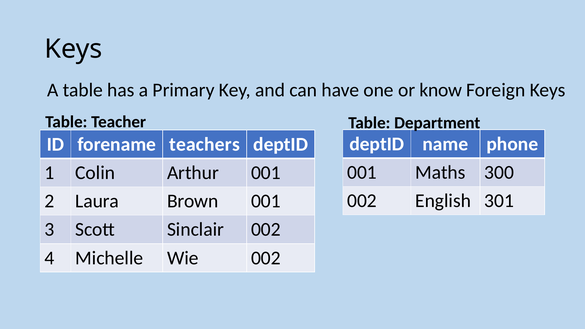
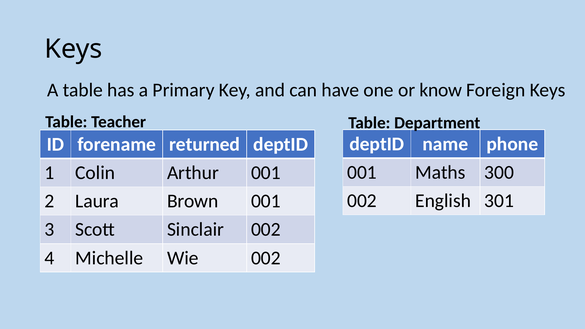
teachers: teachers -> returned
